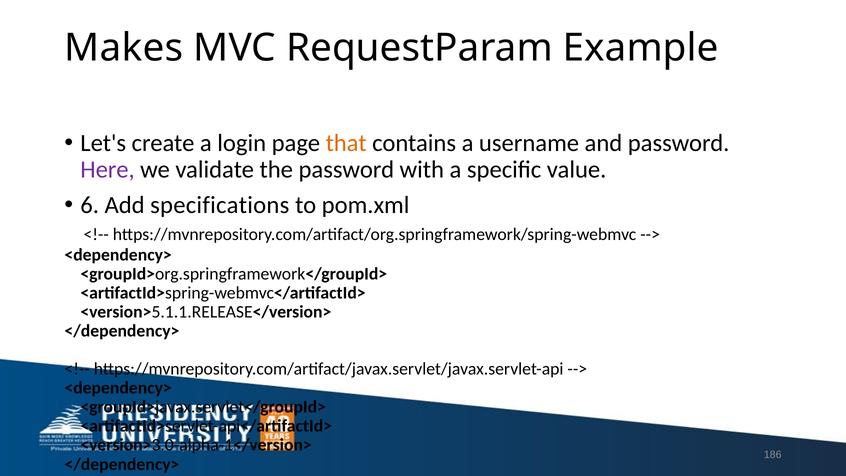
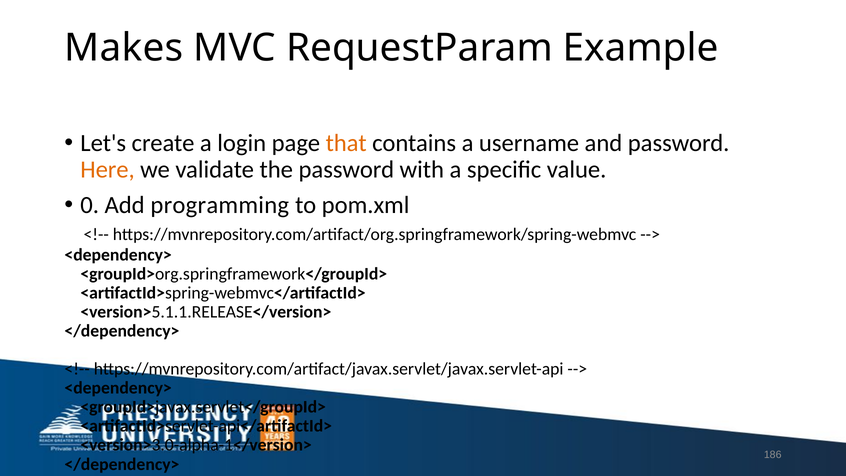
Here colour: purple -> orange
6: 6 -> 0
specifications: specifications -> programming
